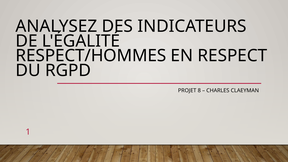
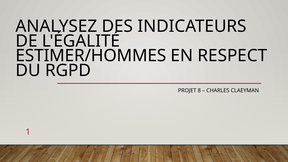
RESPECT/HOMMES: RESPECT/HOMMES -> ESTIMER/HOMMES
